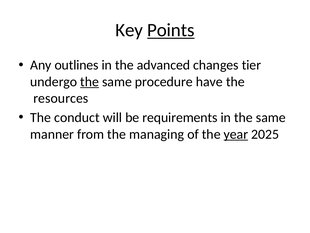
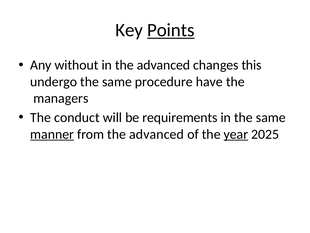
outlines: outlines -> without
tier: tier -> this
the at (90, 82) underline: present -> none
resources: resources -> managers
manner underline: none -> present
from the managing: managing -> advanced
